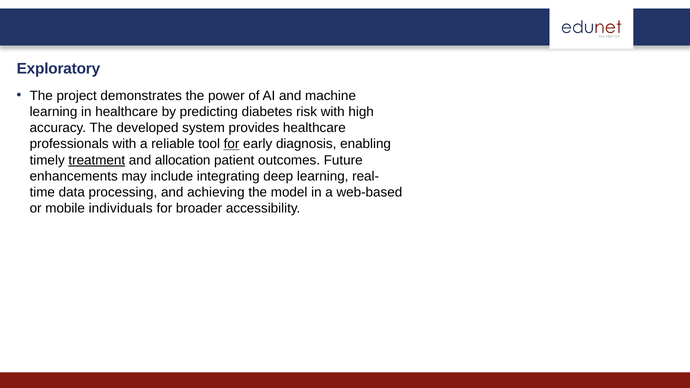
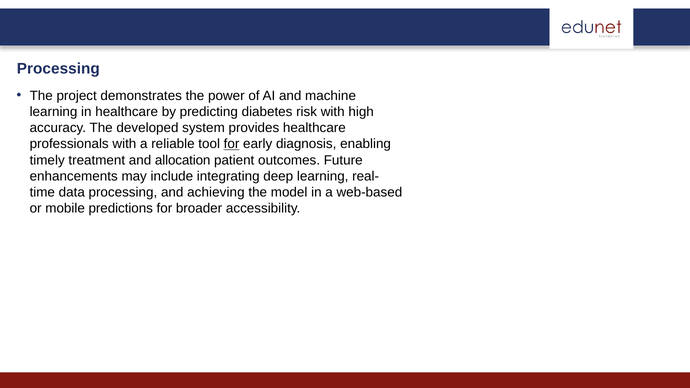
Exploratory at (58, 69): Exploratory -> Processing
treatment underline: present -> none
individuals: individuals -> predictions
